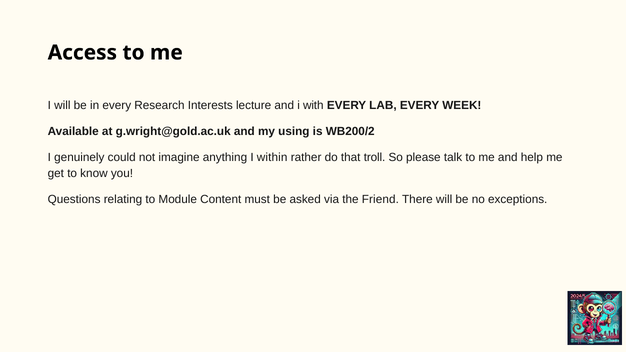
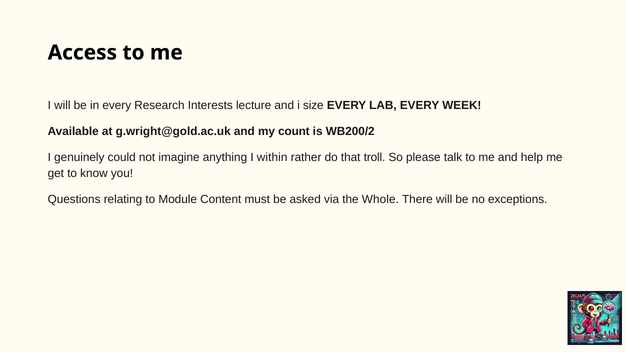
with: with -> size
using: using -> count
Friend: Friend -> Whole
